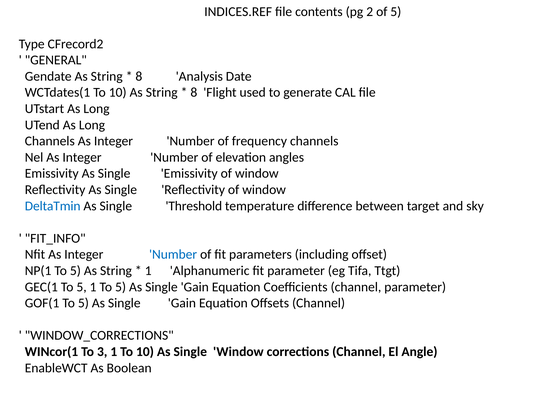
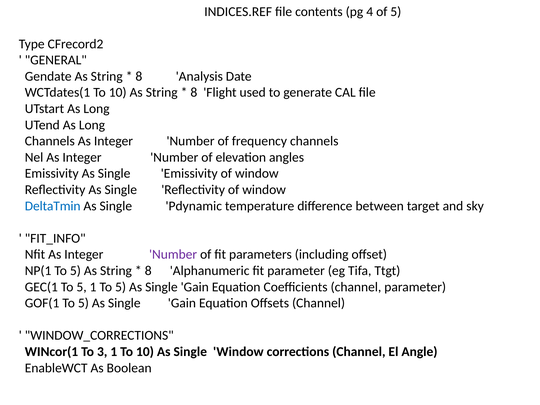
2: 2 -> 4
Threshold: Threshold -> Pdynamic
Number at (173, 255) colour: blue -> purple
1 at (148, 271): 1 -> 8
